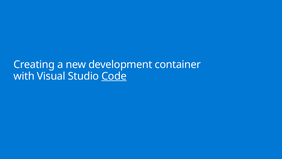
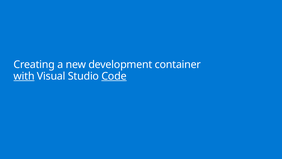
with underline: none -> present
